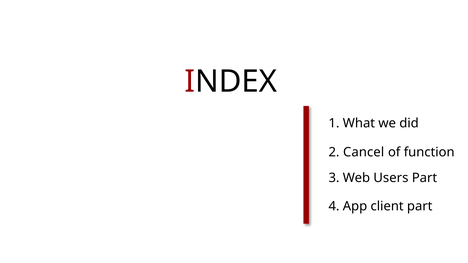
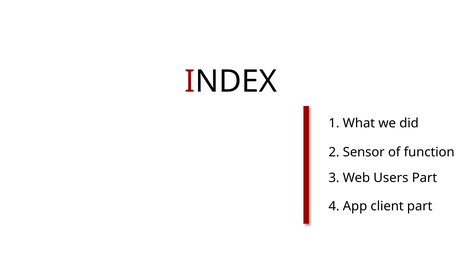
Cancel: Cancel -> Sensor
